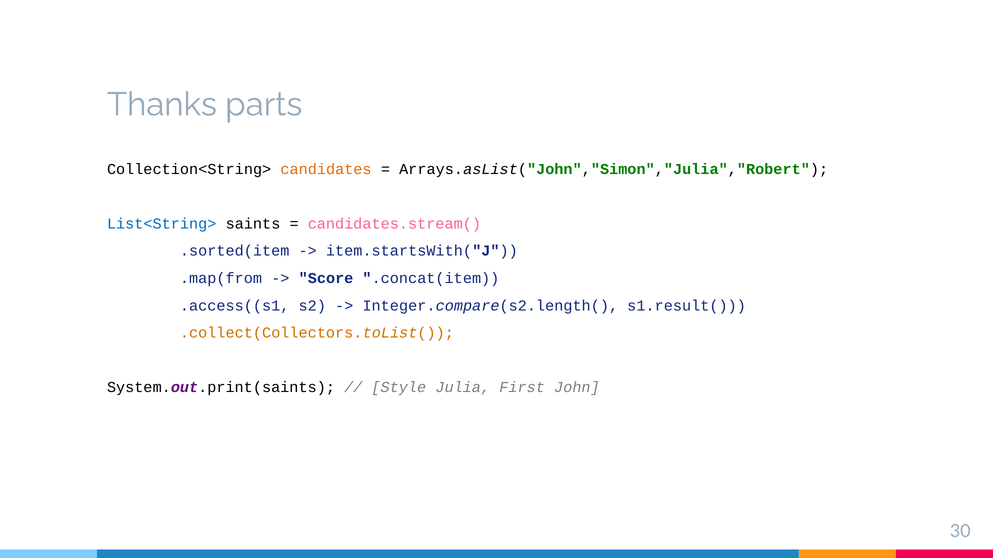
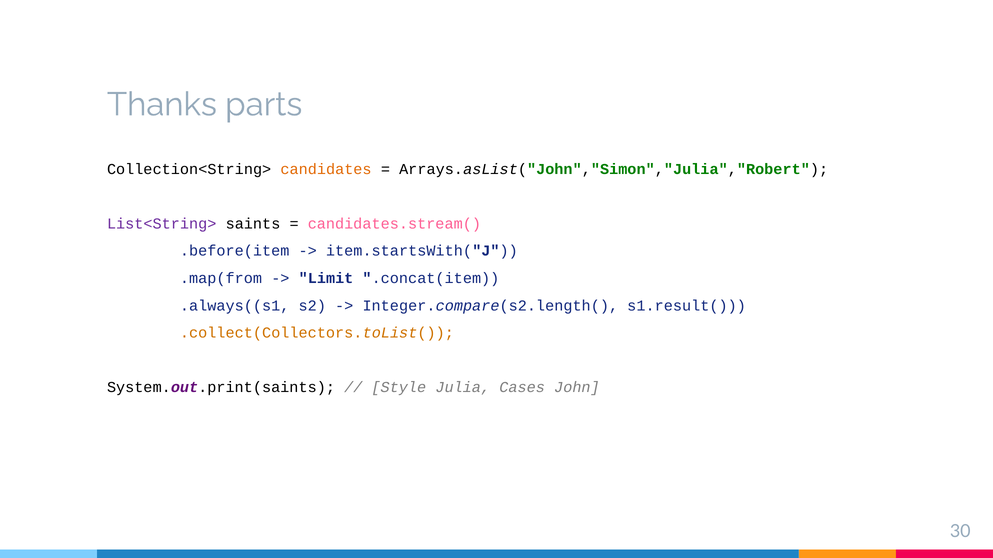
List<String> colour: blue -> purple
.sorted(item: .sorted(item -> .before(item
Score: Score -> Limit
.access((s1: .access((s1 -> .always((s1
First: First -> Cases
